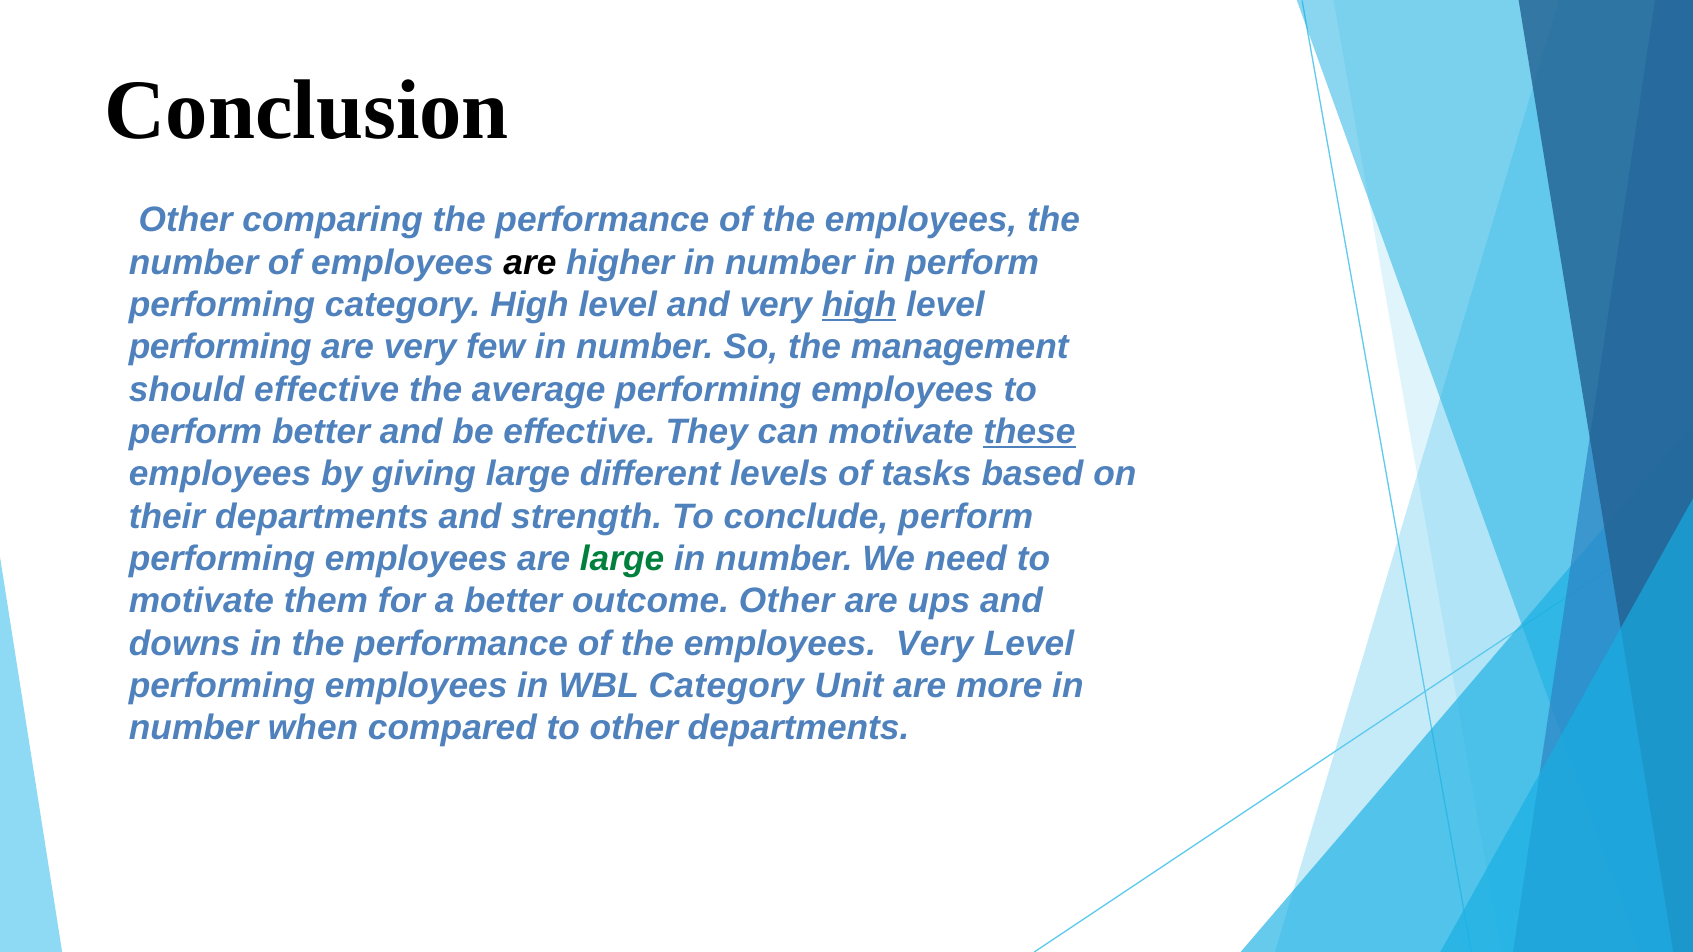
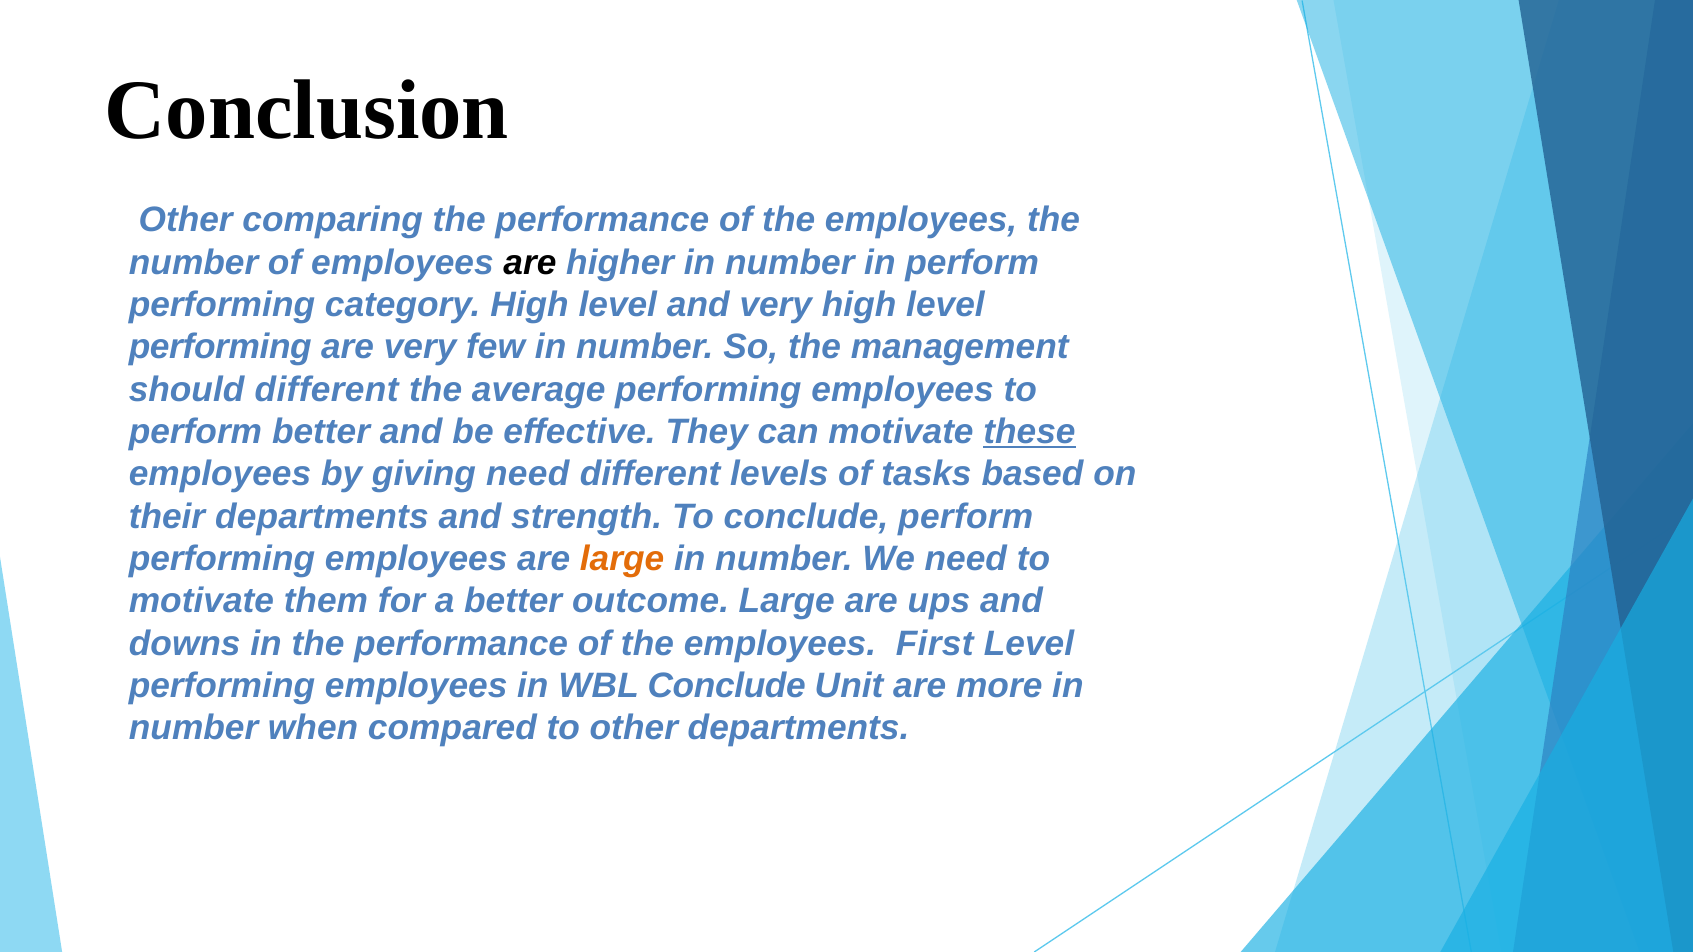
high at (859, 305) underline: present -> none
should effective: effective -> different
giving large: large -> need
large at (622, 559) colour: green -> orange
outcome Other: Other -> Large
employees Very: Very -> First
WBL Category: Category -> Conclude
